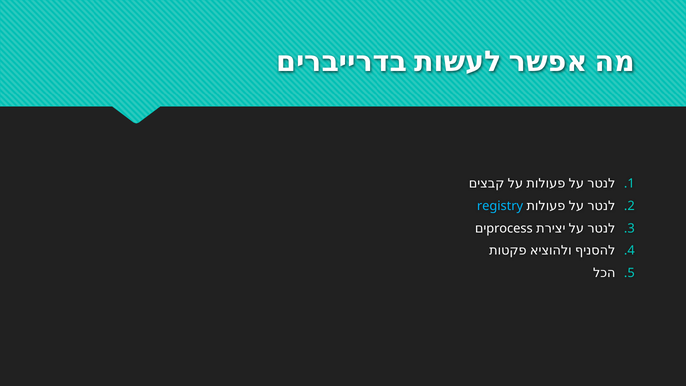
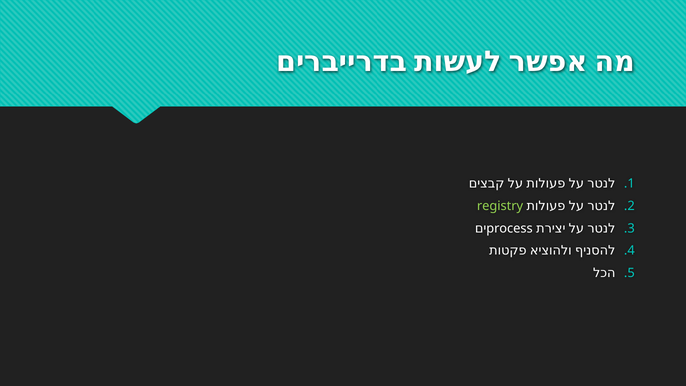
registry colour: light blue -> light green
